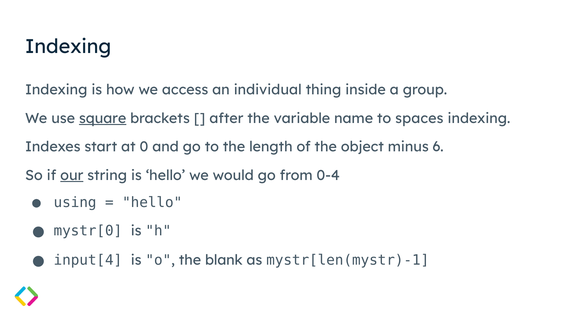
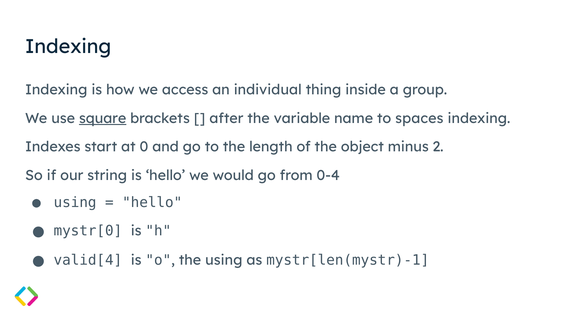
6: 6 -> 2
our underline: present -> none
input[4: input[4 -> valid[4
the blank: blank -> using
